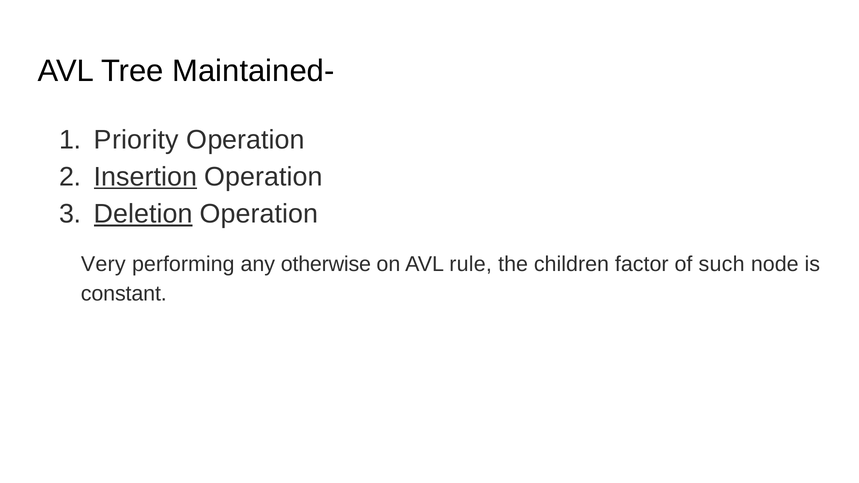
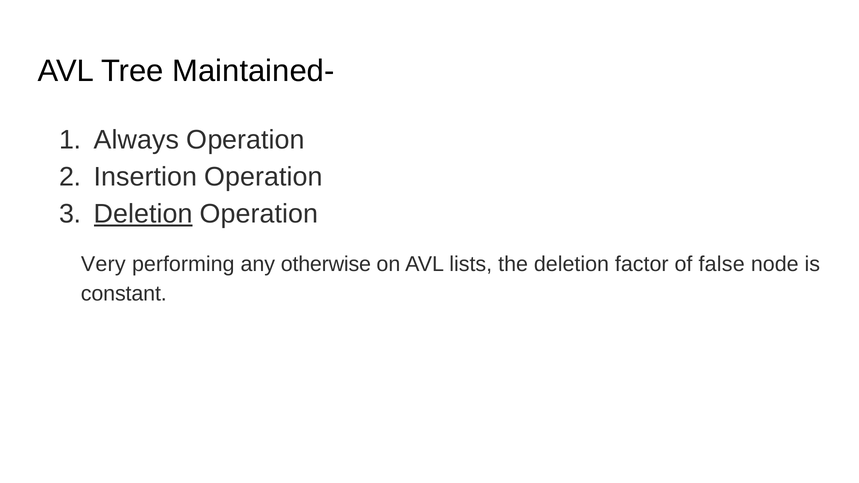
Priority: Priority -> Always
Insertion underline: present -> none
rule: rule -> lists
the children: children -> deletion
such: such -> false
